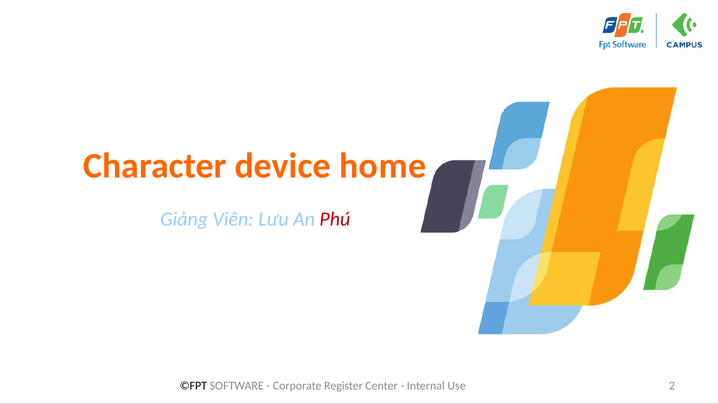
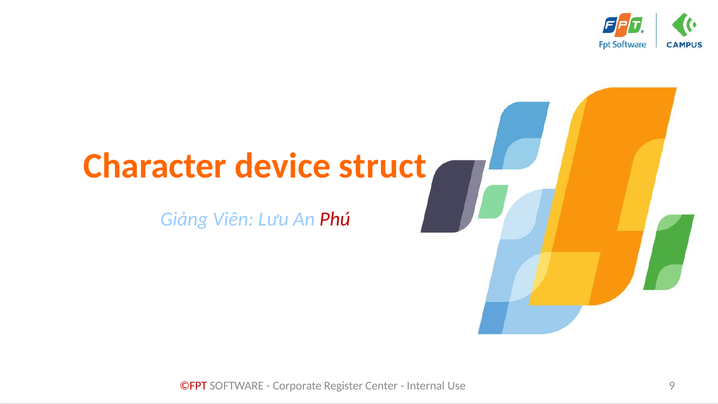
home: home -> struct
©FPT colour: black -> red
2: 2 -> 9
